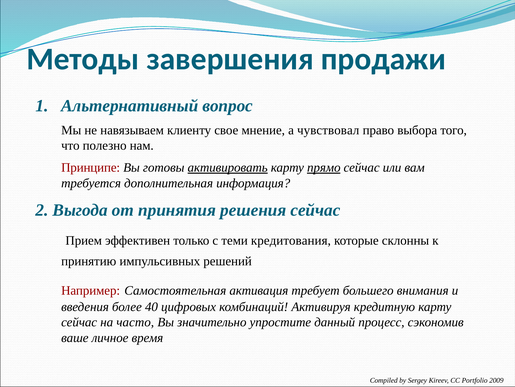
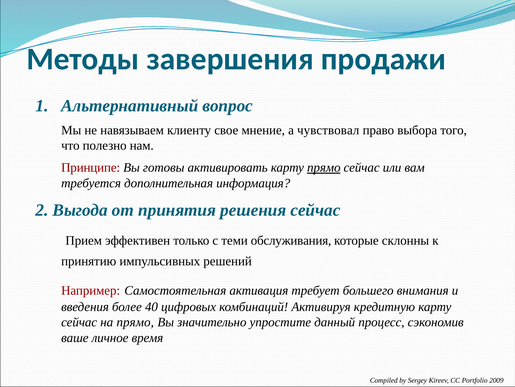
активировать underline: present -> none
кредитования: кредитования -> обслуживания
на часто: часто -> прямо
